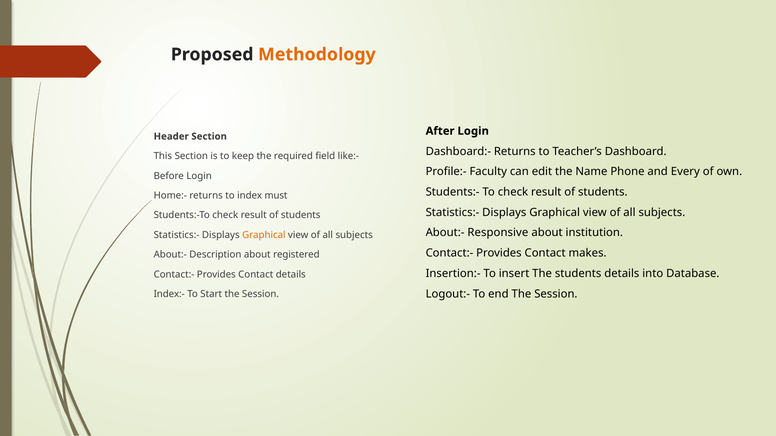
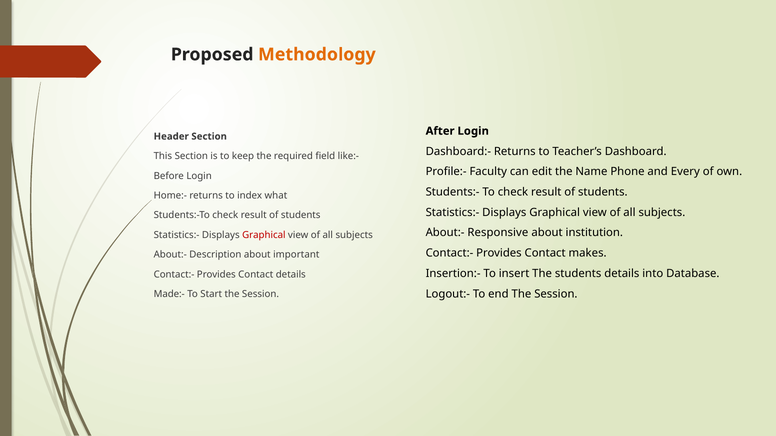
must: must -> what
Graphical at (264, 235) colour: orange -> red
registered: registered -> important
Index:-: Index:- -> Made:-
